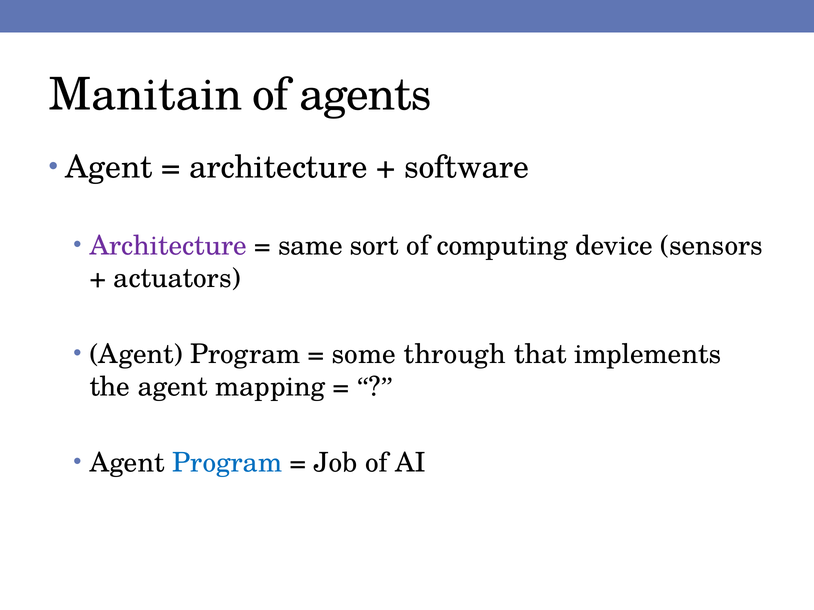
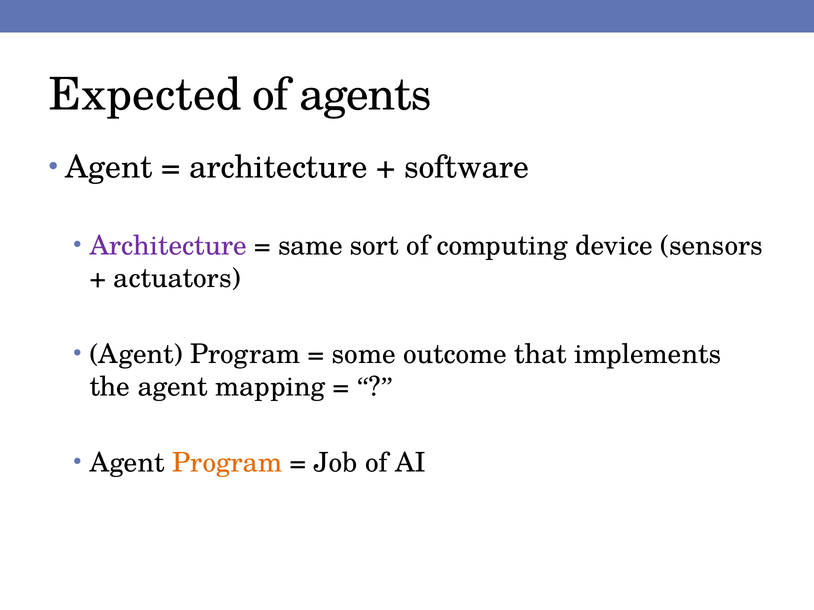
Manitain: Manitain -> Expected
through: through -> outcome
Program at (227, 463) colour: blue -> orange
